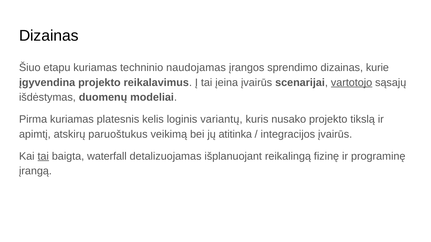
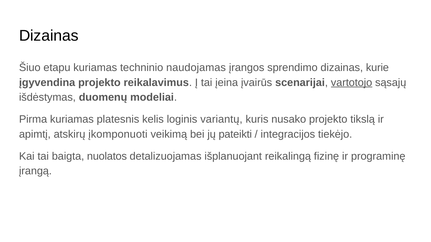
paruoštukus: paruoštukus -> įkomponuoti
atitinka: atitinka -> pateikti
integracijos įvairūs: įvairūs -> tiekėjo
tai at (43, 156) underline: present -> none
waterfall: waterfall -> nuolatos
